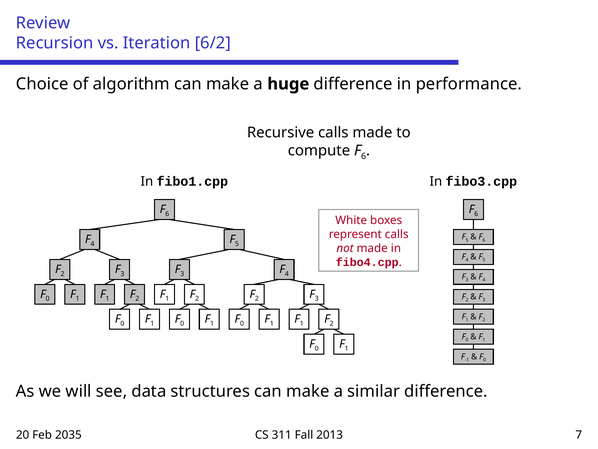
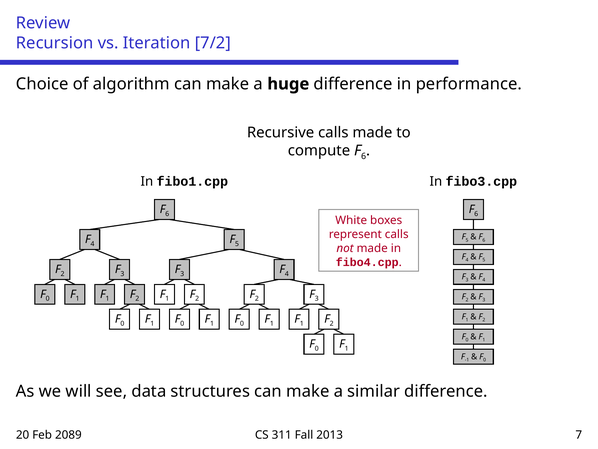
6/2: 6/2 -> 7/2
2035: 2035 -> 2089
